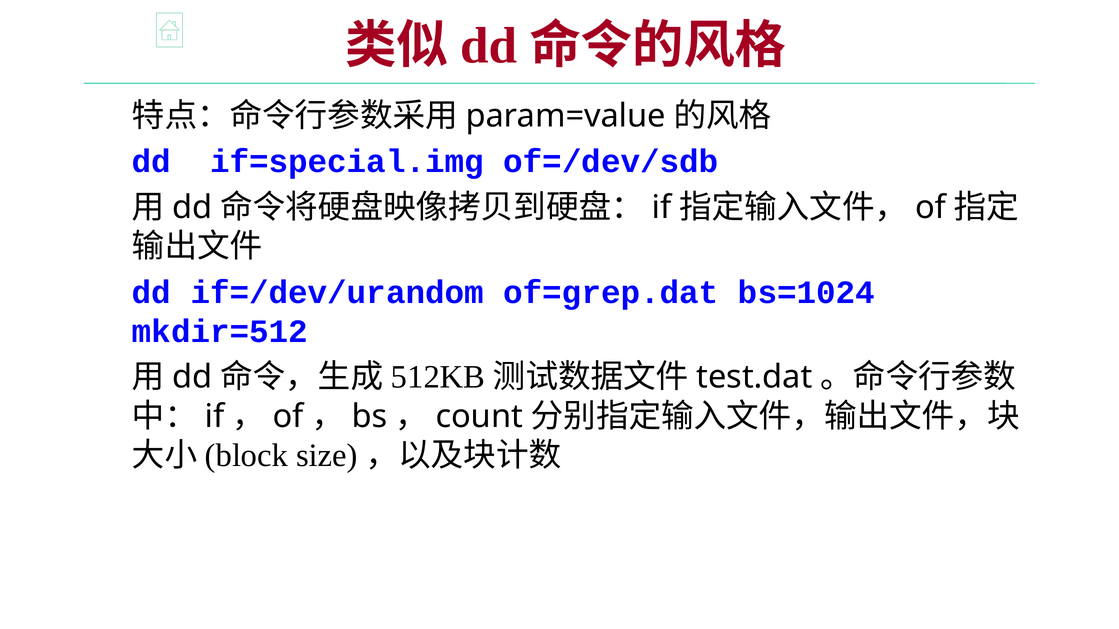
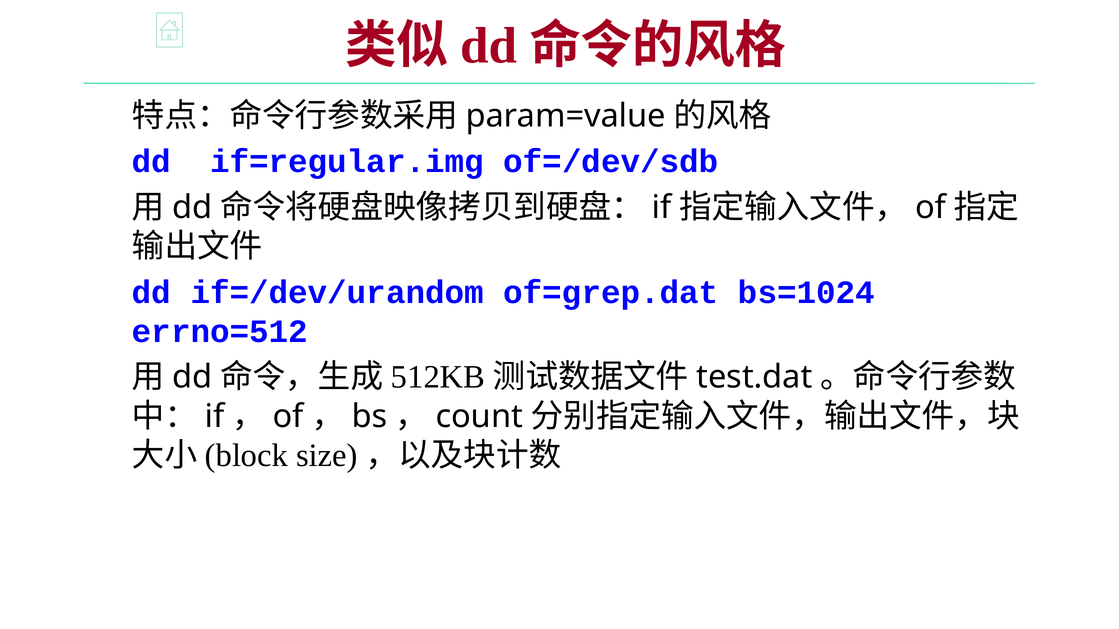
if=special.img: if=special.img -> if=regular.img
mkdir=512: mkdir=512 -> errno=512
